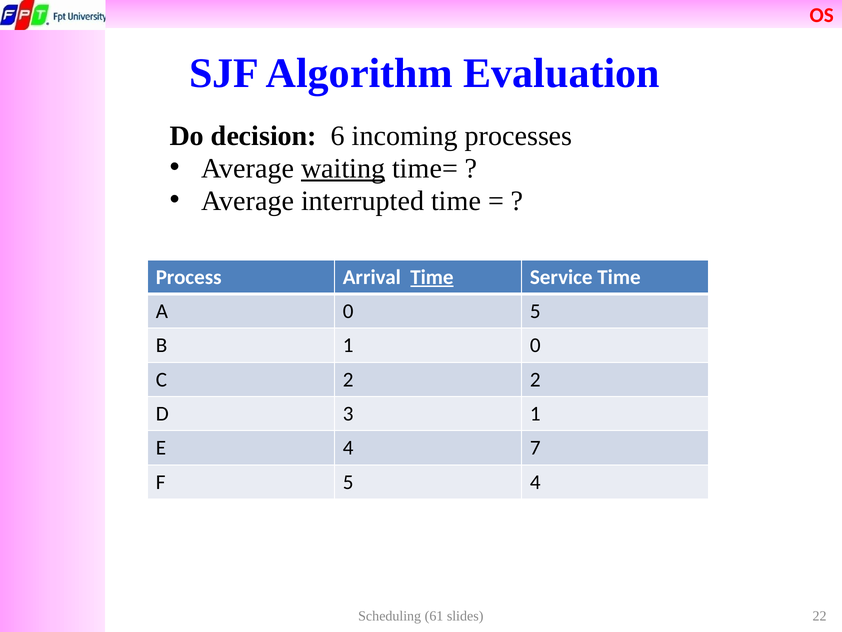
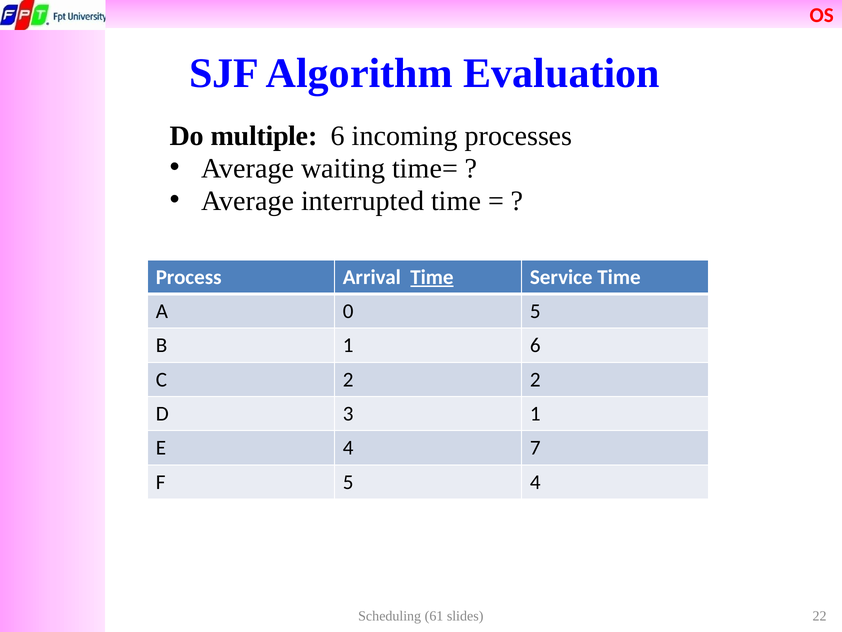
decision: decision -> multiple
waiting underline: present -> none
1 0: 0 -> 6
